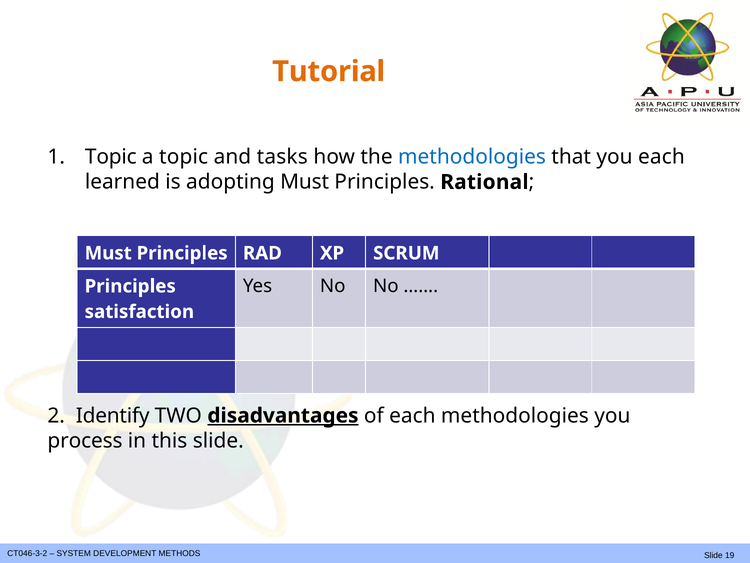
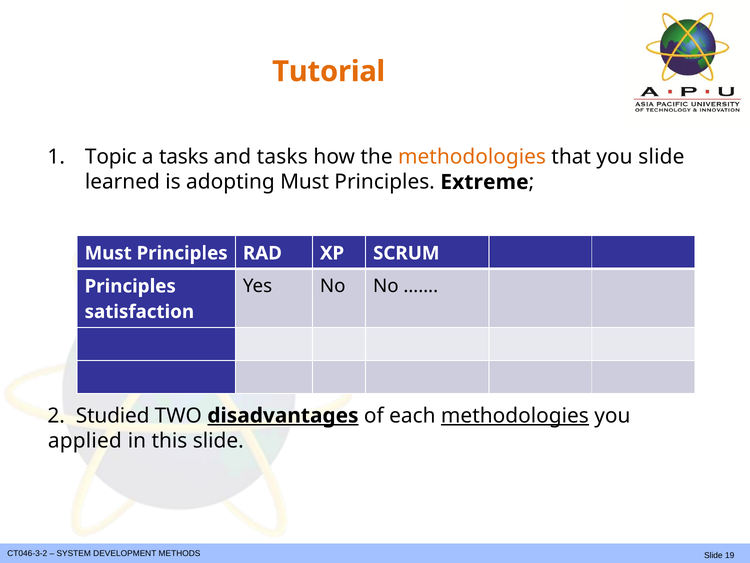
a topic: topic -> tasks
methodologies at (472, 157) colour: blue -> orange
you each: each -> slide
Rational: Rational -> Extreme
Identify: Identify -> Studied
methodologies at (515, 415) underline: none -> present
process: process -> applied
